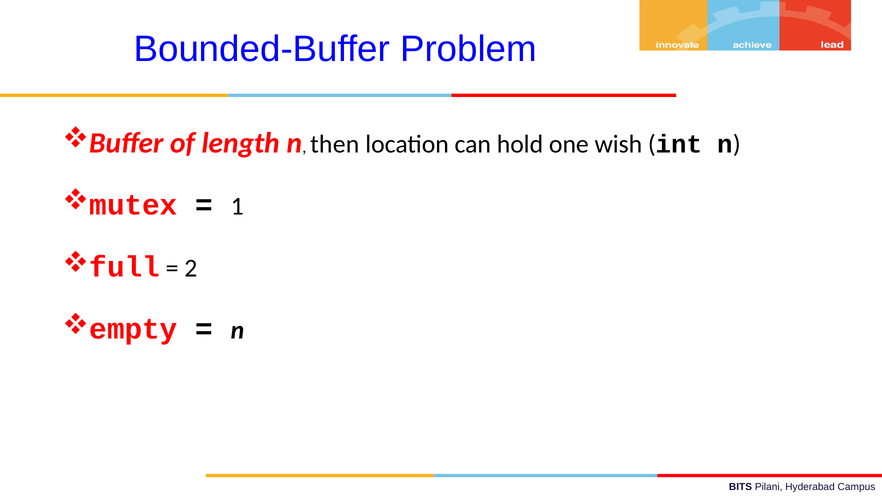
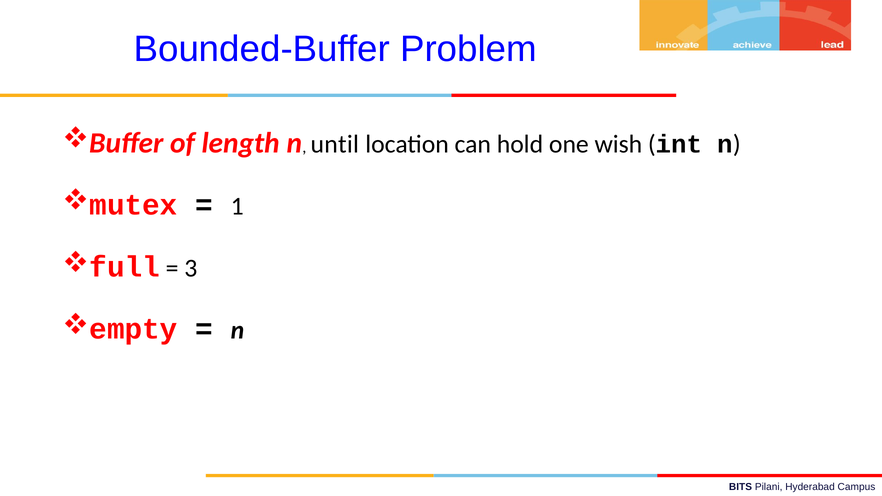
then: then -> until
2: 2 -> 3
